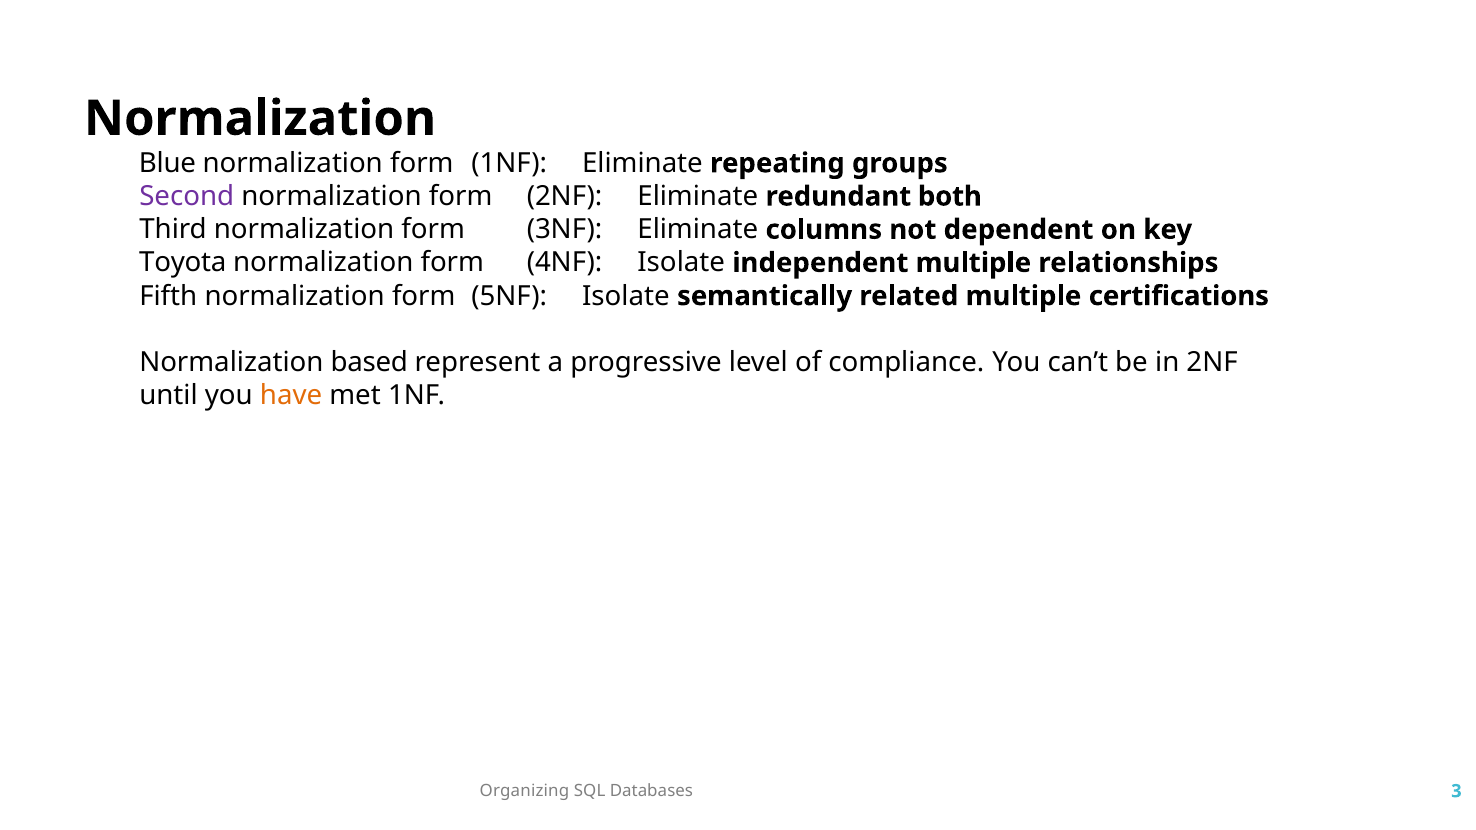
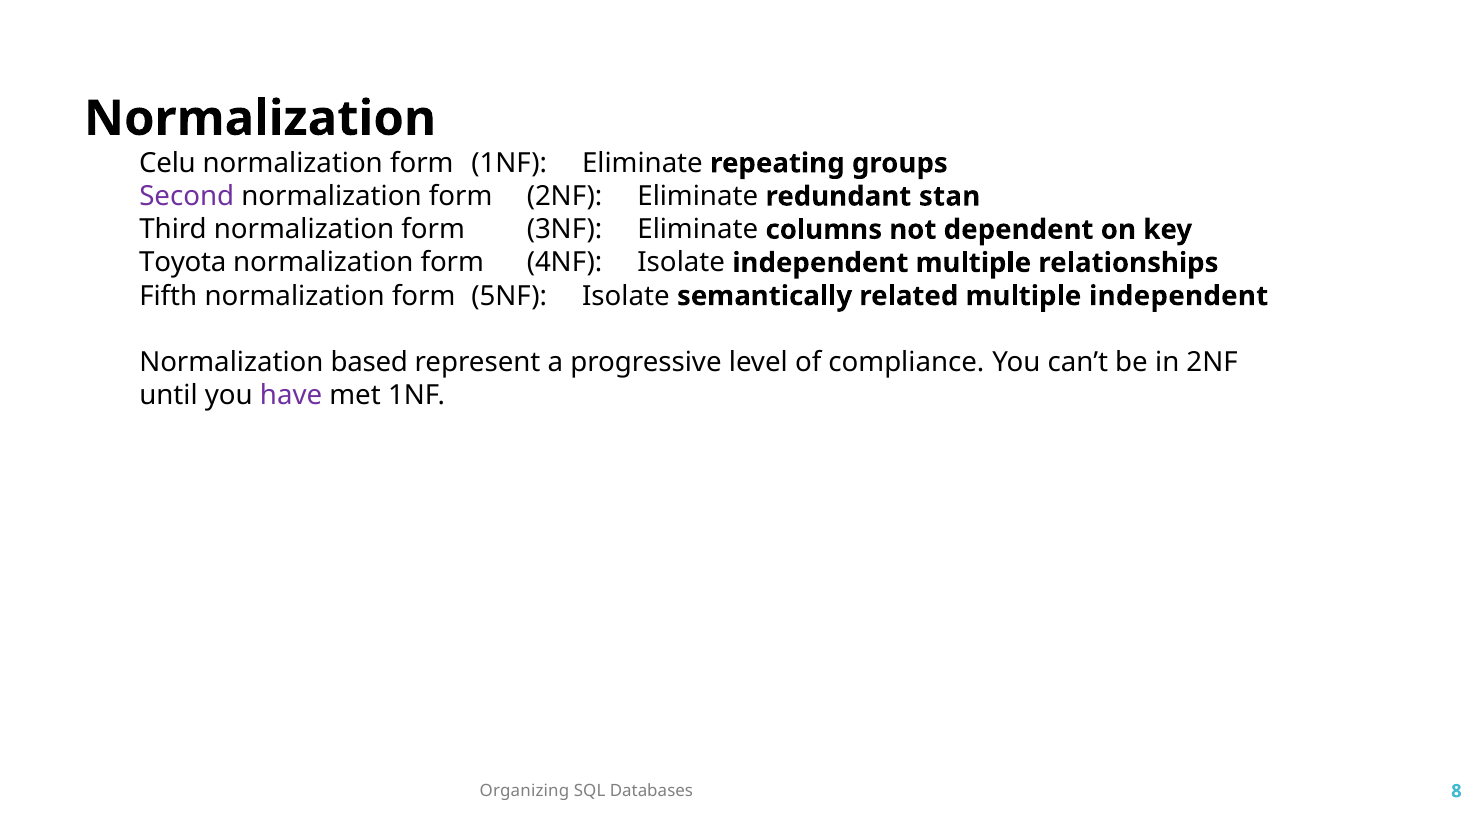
Blue: Blue -> Celu
both: both -> stan
multiple certifications: certifications -> independent
have colour: orange -> purple
3: 3 -> 8
